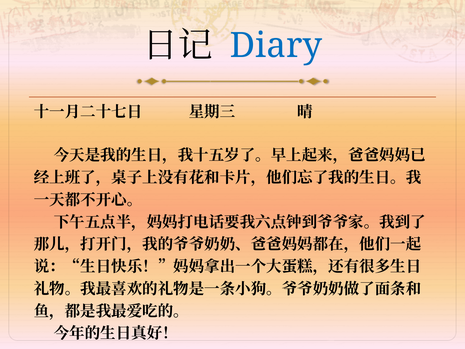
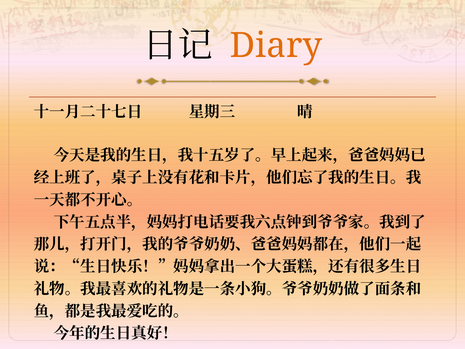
Diary colour: blue -> orange
